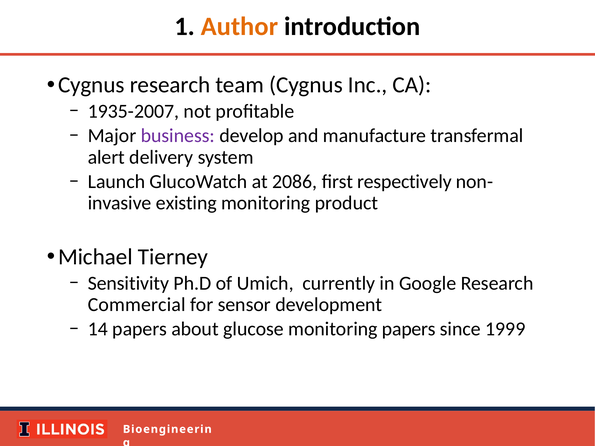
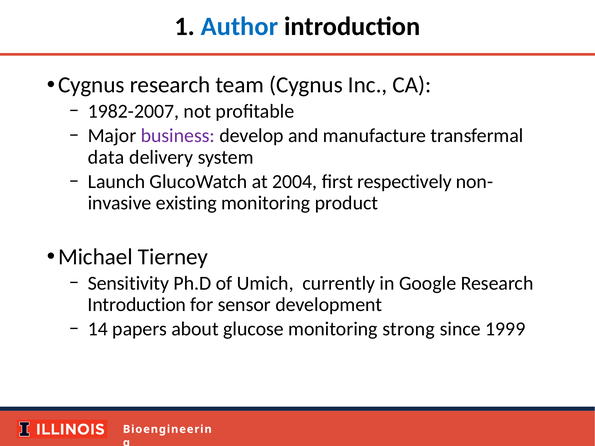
Author colour: orange -> blue
1935-2007: 1935-2007 -> 1982-2007
alert: alert -> data
2086: 2086 -> 2004
Commercial at (137, 305): Commercial -> Introduction
monitoring papers: papers -> strong
